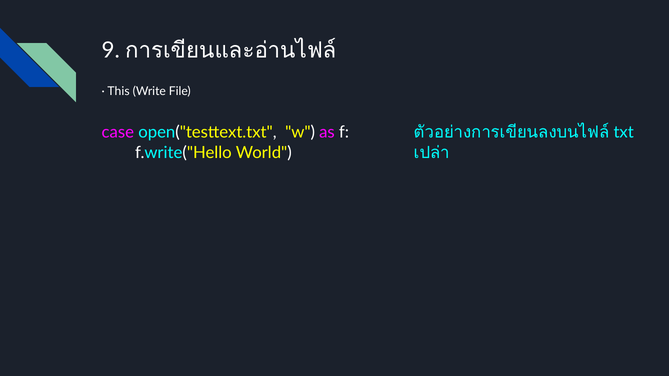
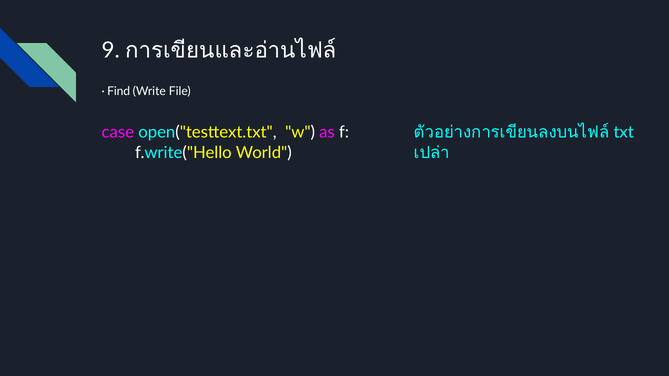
This: This -> Find
